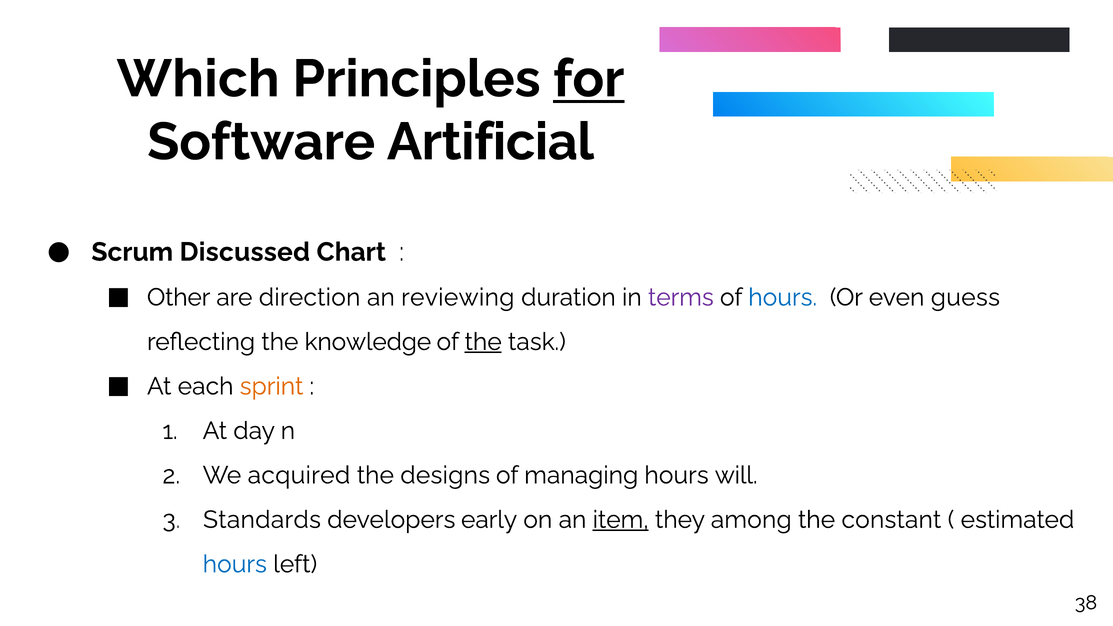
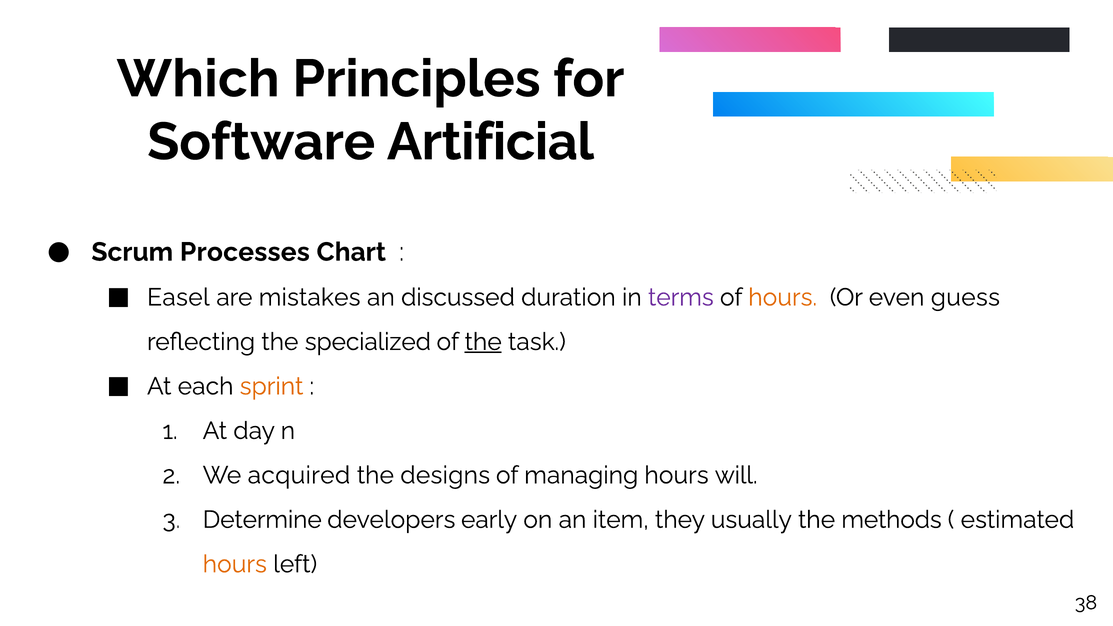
for underline: present -> none
Discussed: Discussed -> Processes
Other: Other -> Easel
direction: direction -> mistakes
reviewing: reviewing -> discussed
hours at (783, 297) colour: blue -> orange
knowledge: knowledge -> specialized
Standards: Standards -> Determine
item underline: present -> none
among: among -> usually
constant: constant -> methods
hours at (235, 564) colour: blue -> orange
